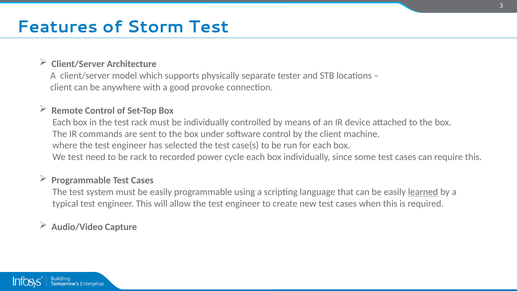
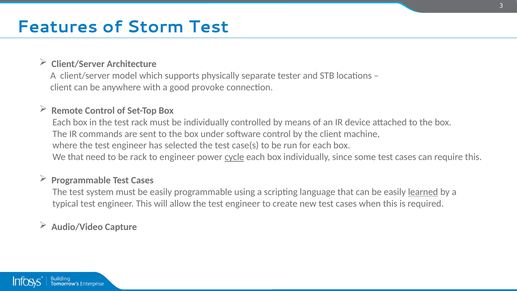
We test: test -> that
to recorded: recorded -> engineer
cycle underline: none -> present
